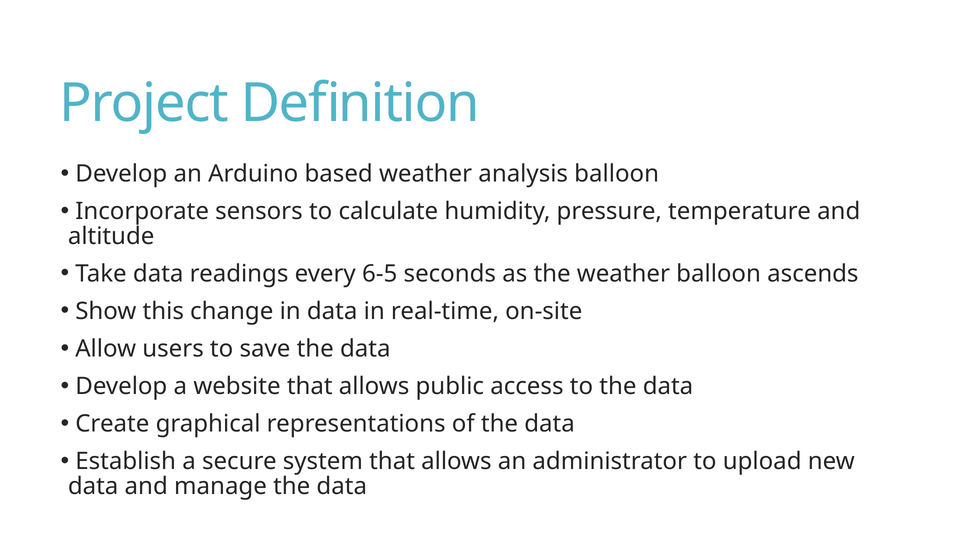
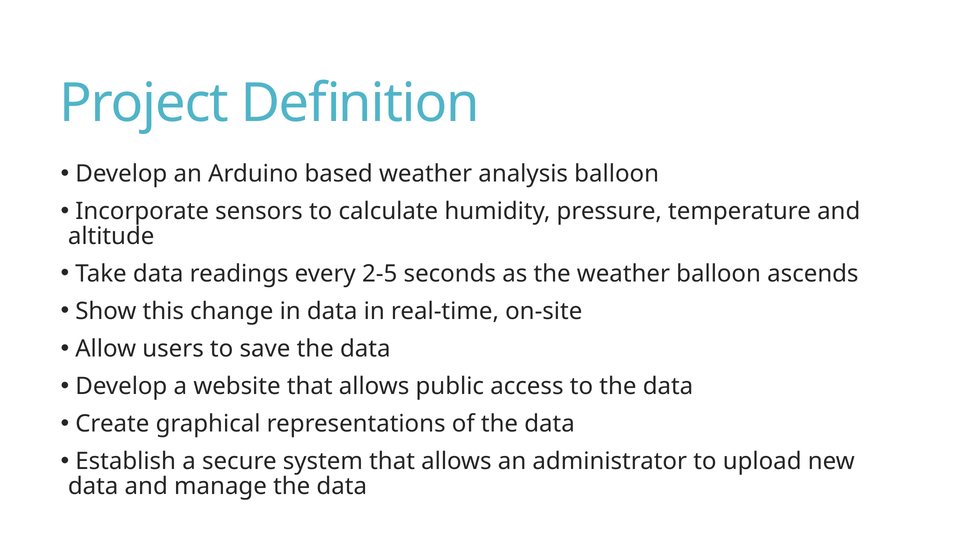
6-5: 6-5 -> 2-5
